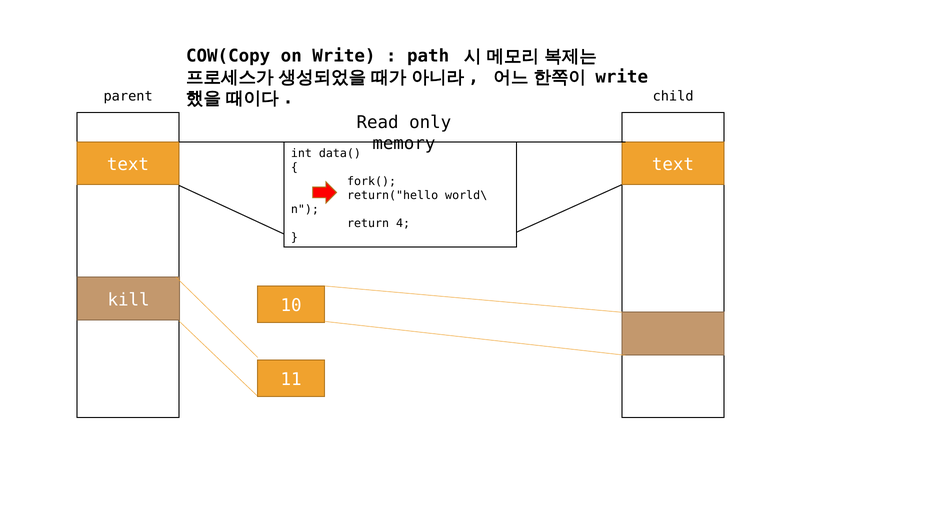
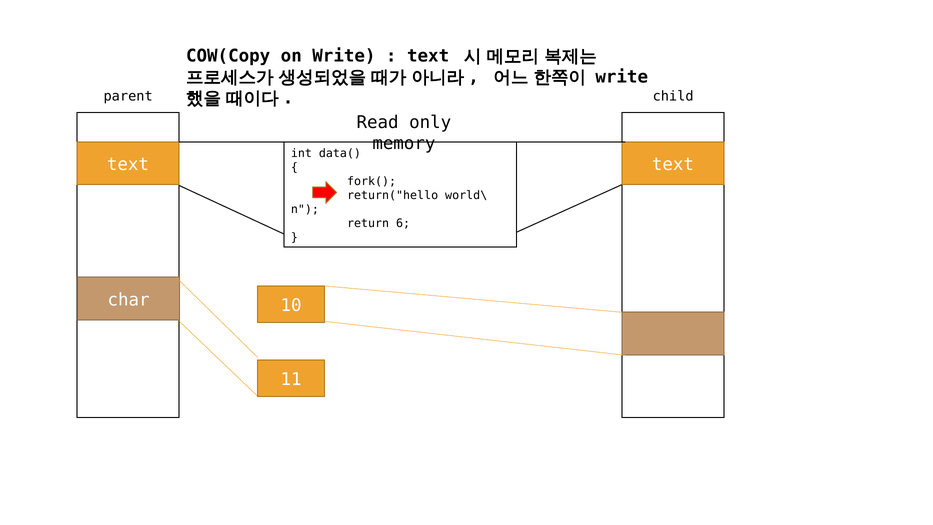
path at (428, 56): path -> text
4: 4 -> 6
kill: kill -> char
